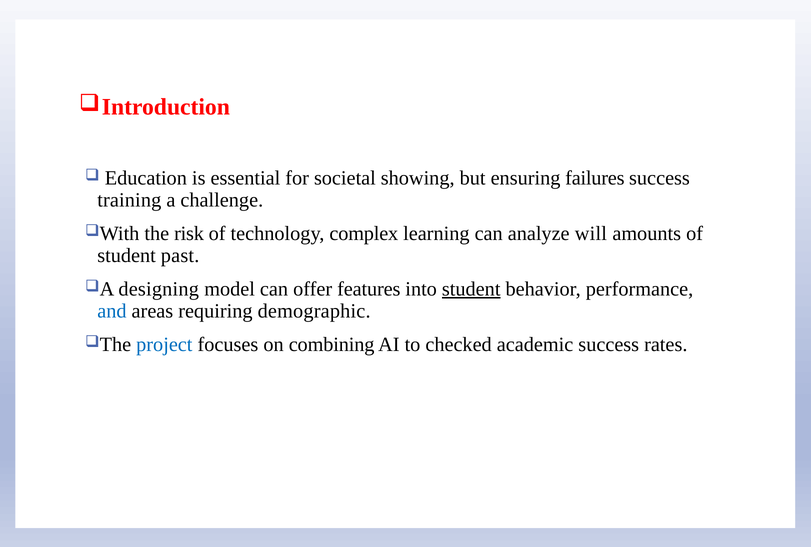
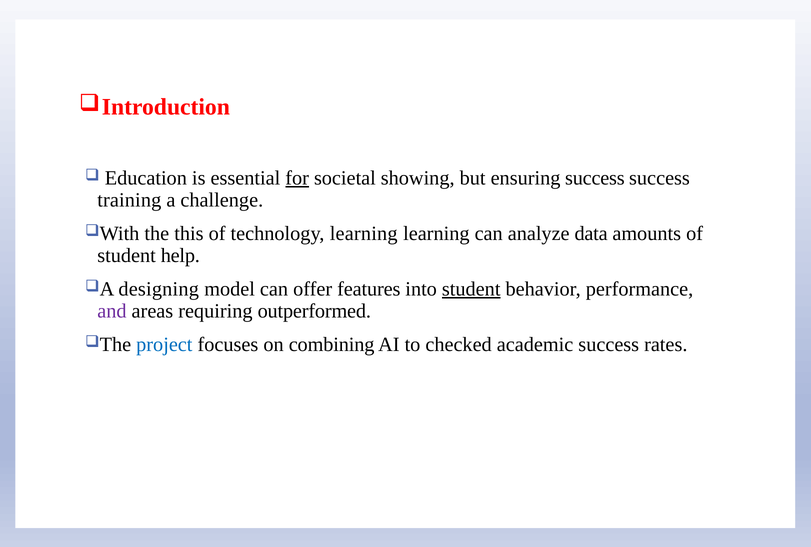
for underline: none -> present
ensuring failures: failures -> success
risk: risk -> this
technology complex: complex -> learning
will: will -> data
past: past -> help
and colour: blue -> purple
demographic: demographic -> outperformed
